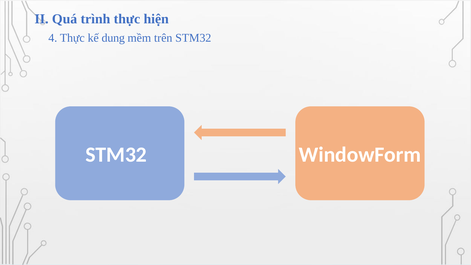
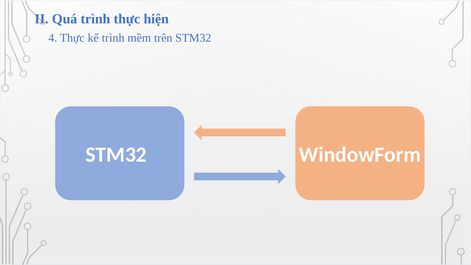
kế dung: dung -> trình
